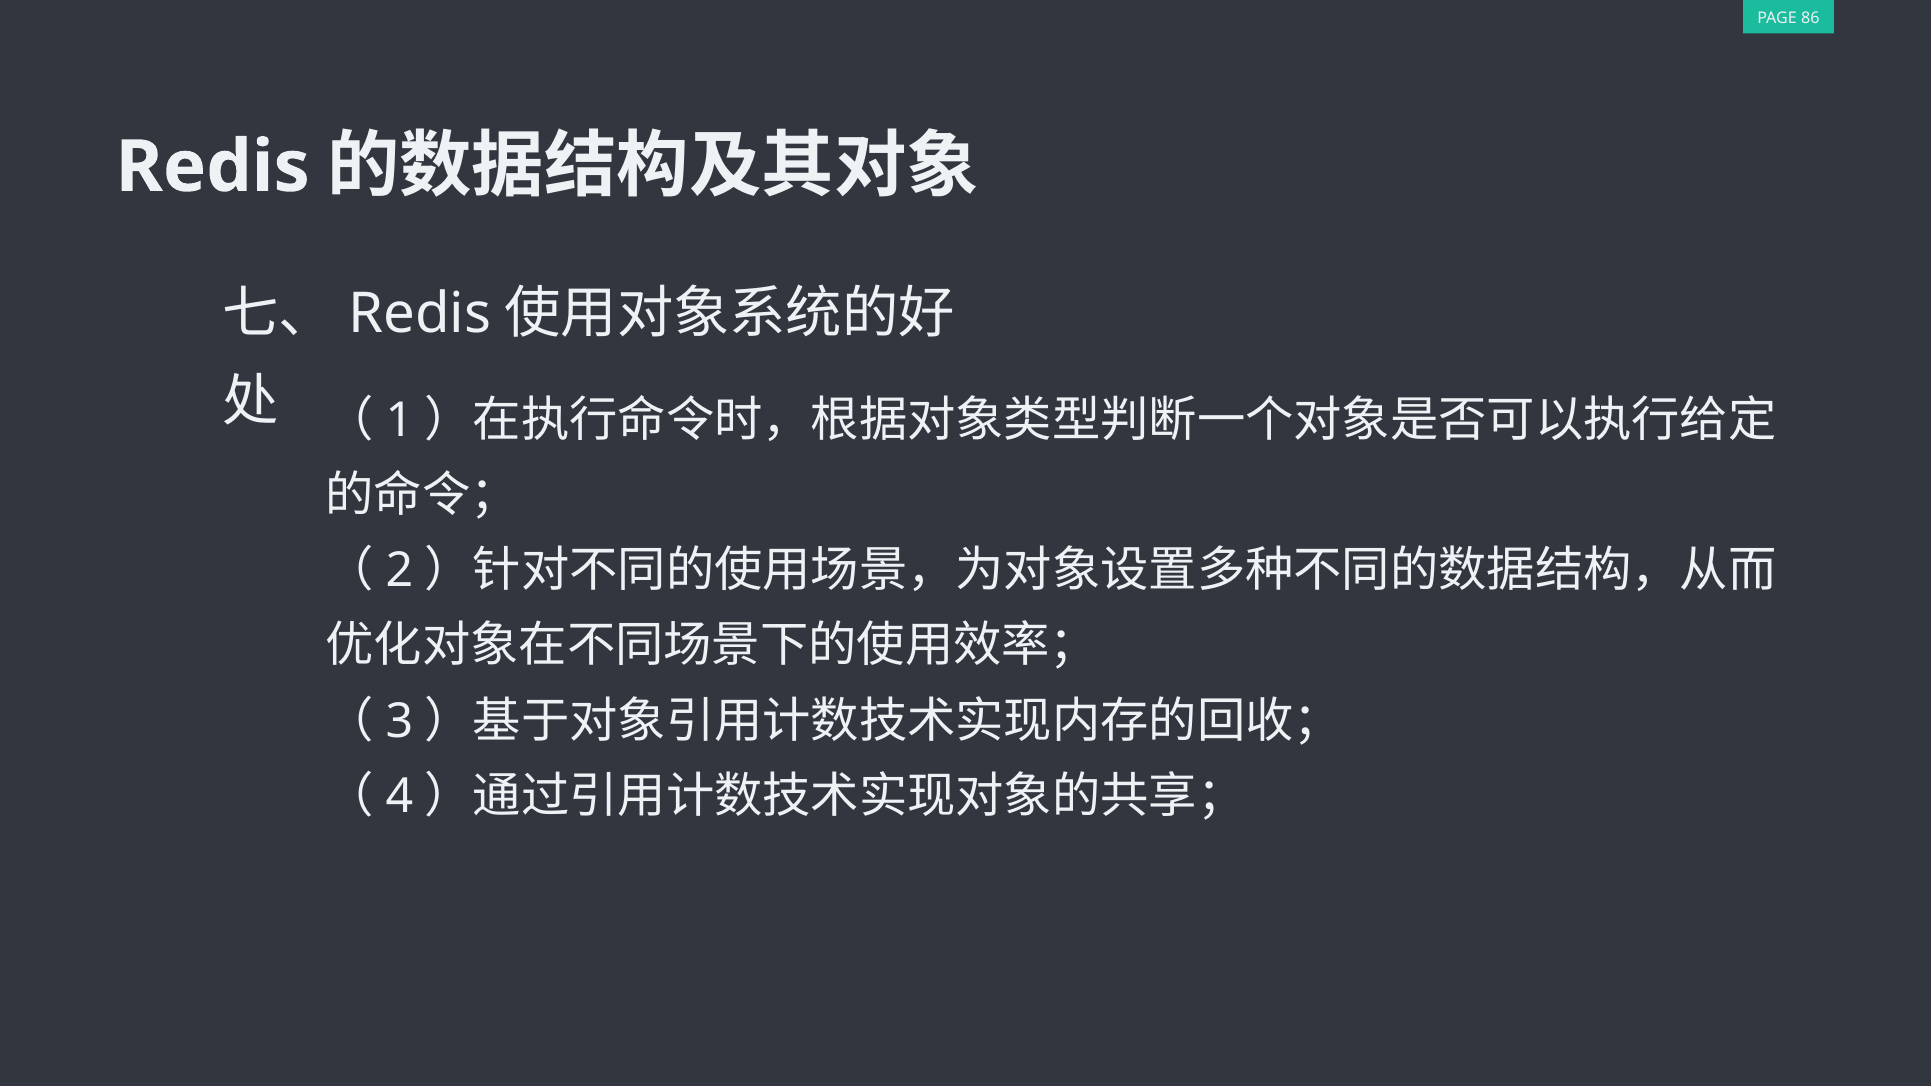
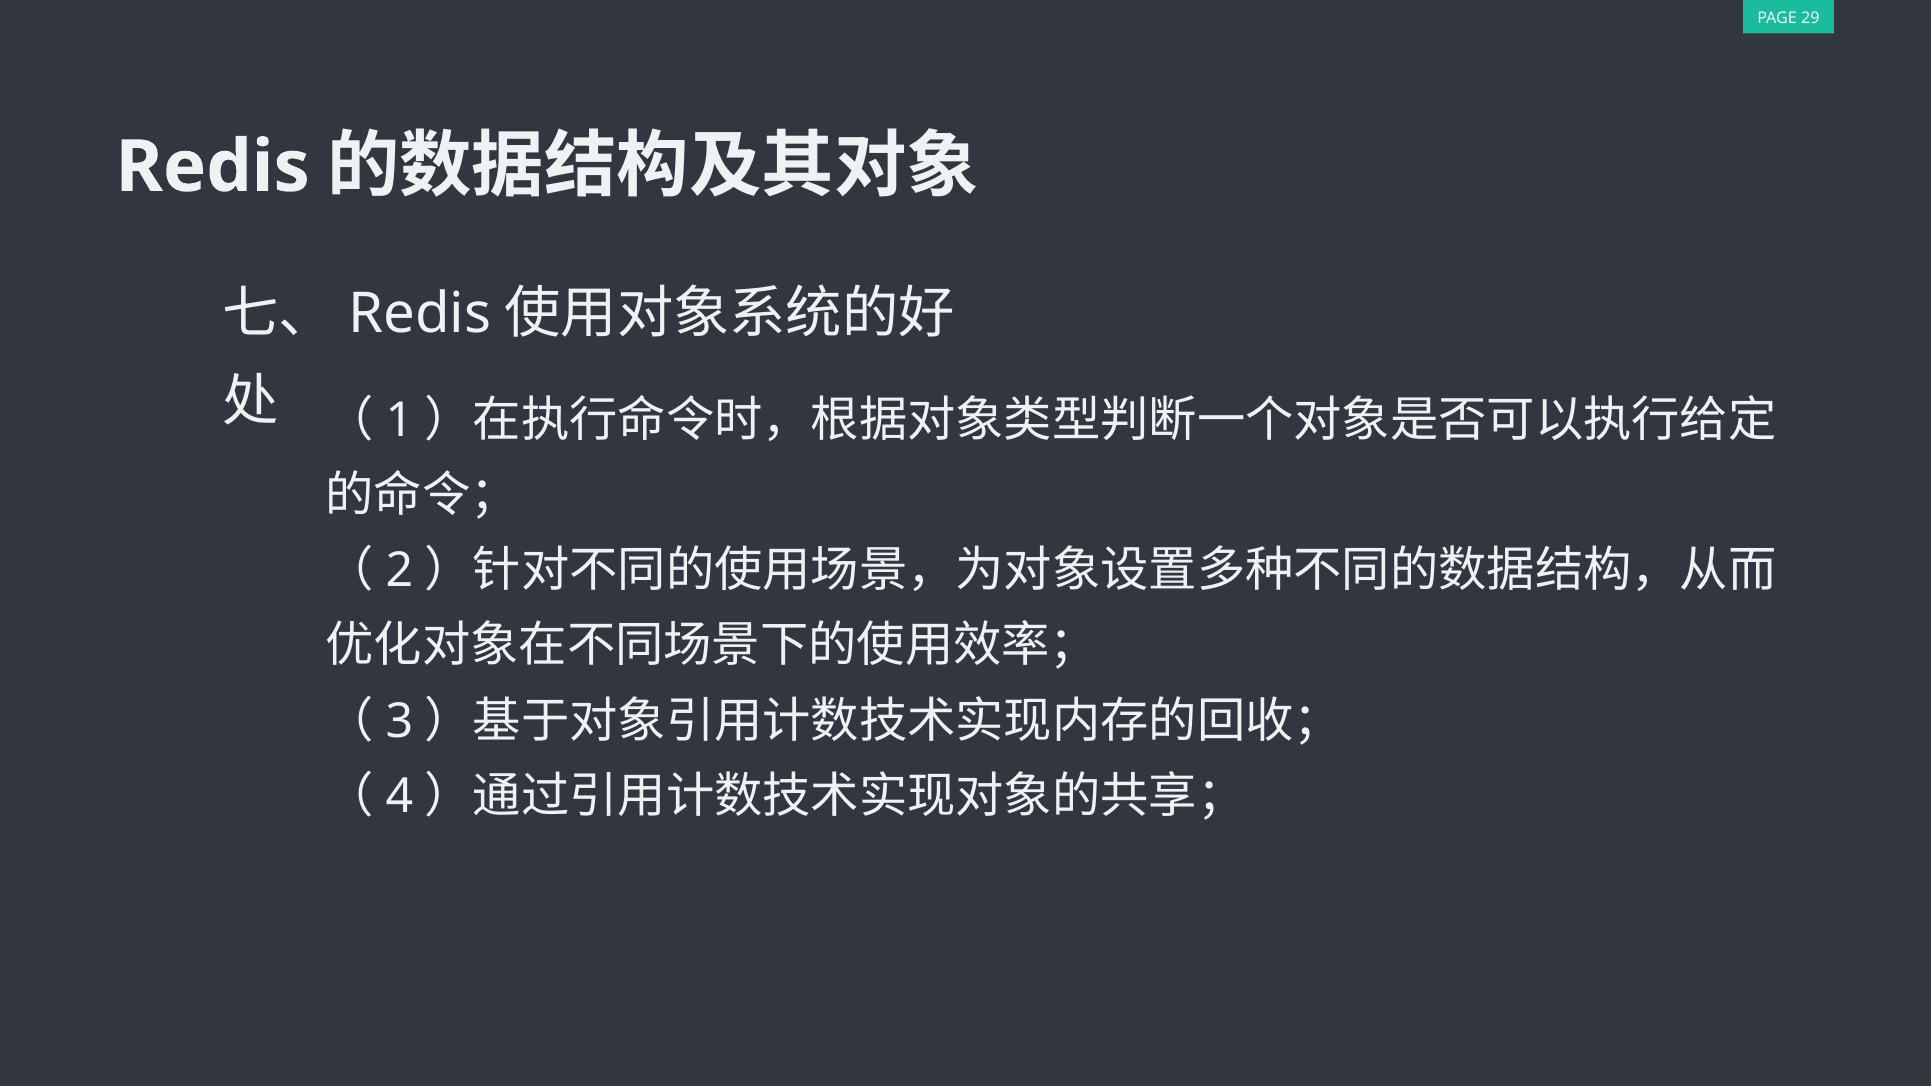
86: 86 -> 29
